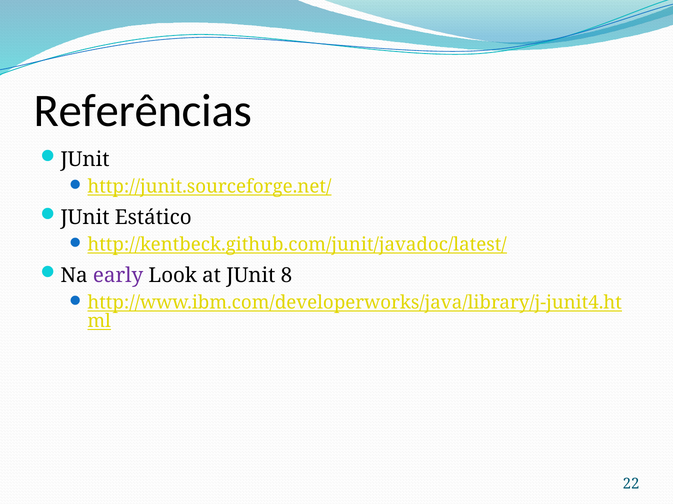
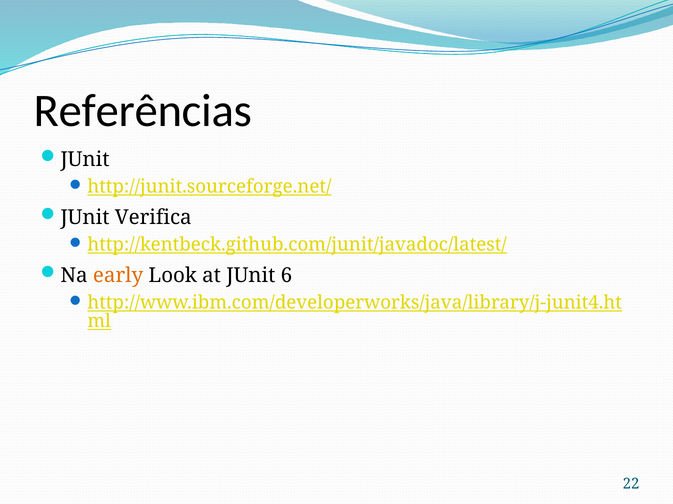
Estático: Estático -> Verifica
early colour: purple -> orange
8: 8 -> 6
